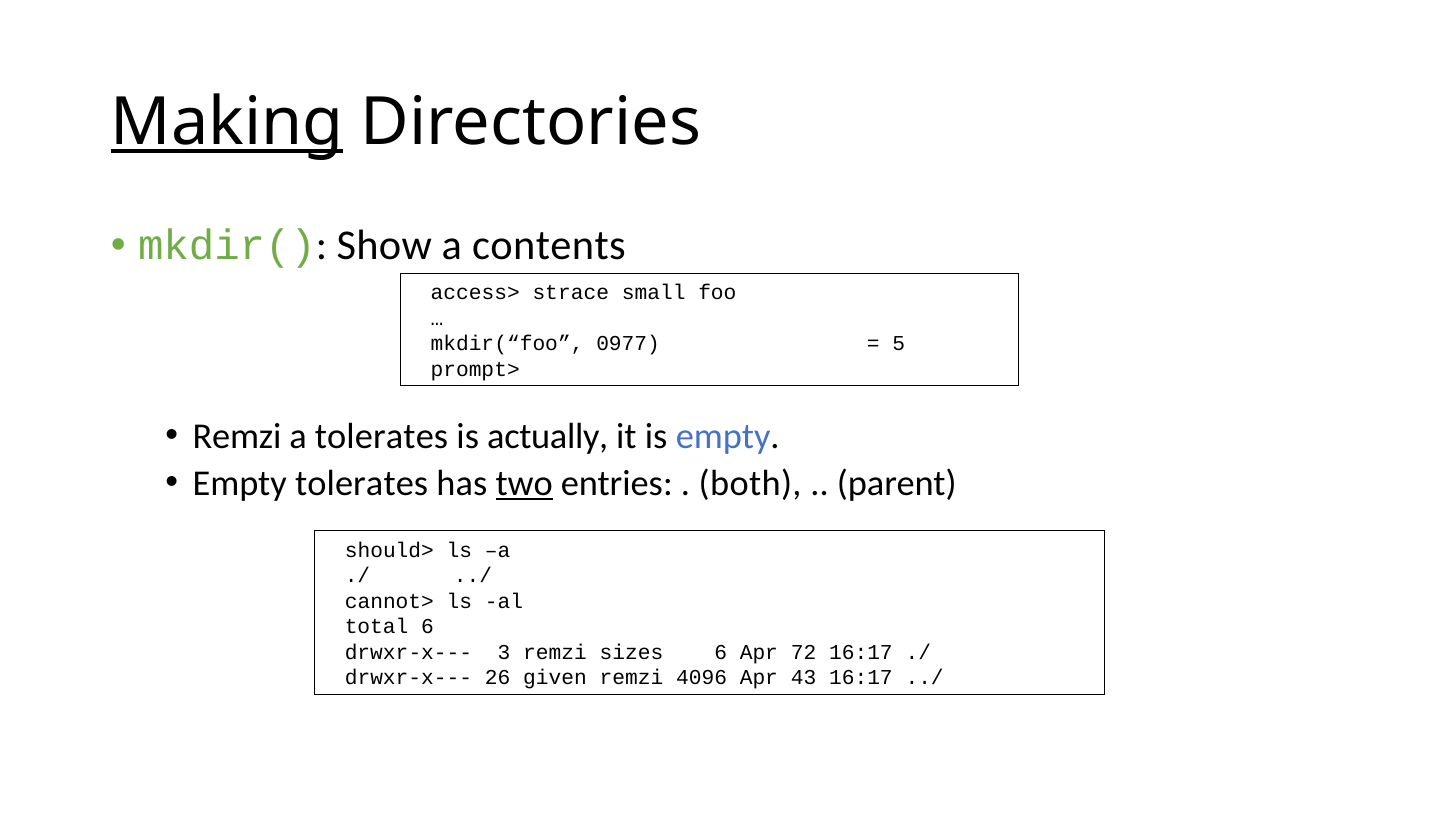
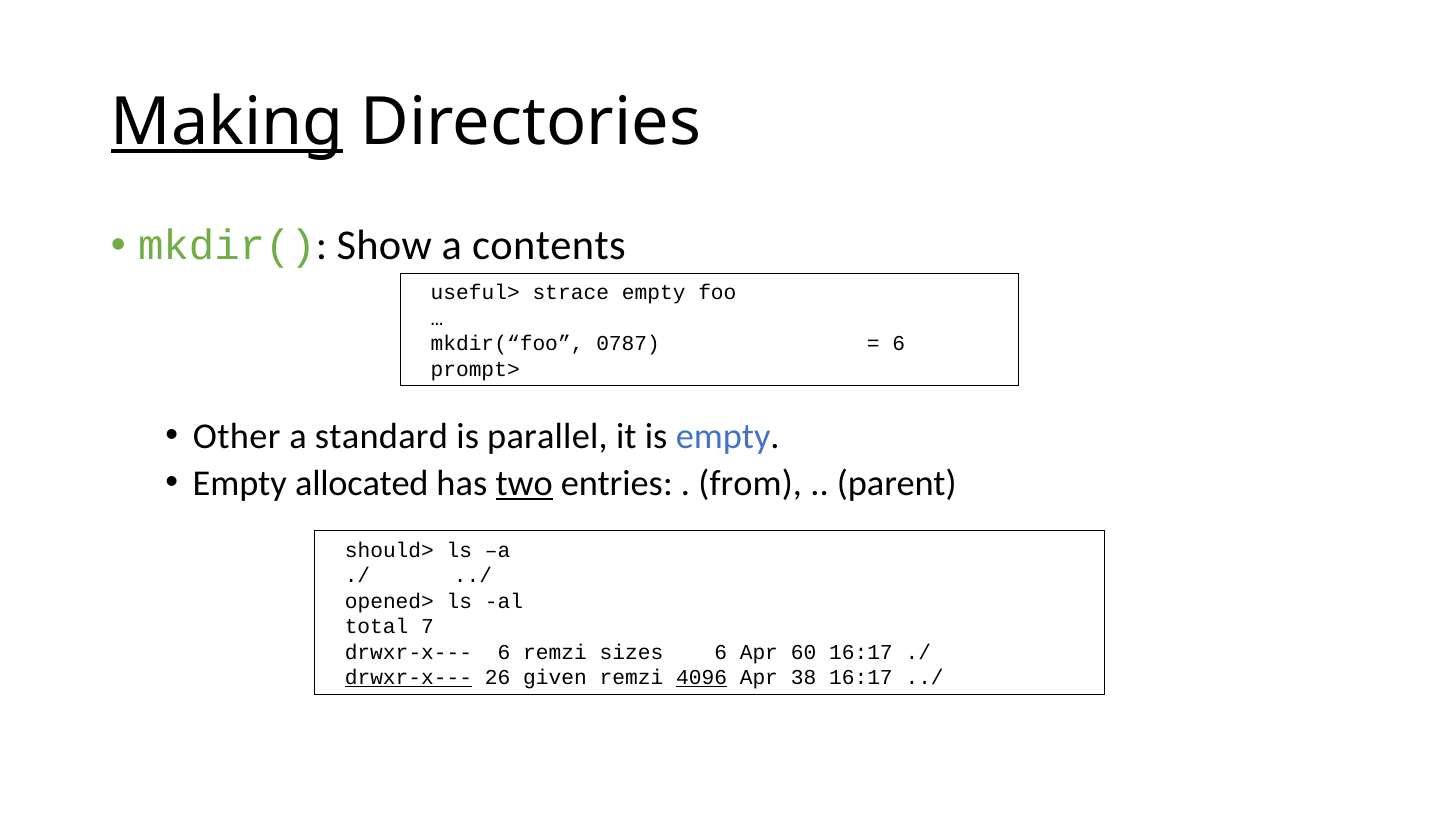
access>: access> -> useful>
strace small: small -> empty
0977: 0977 -> 0787
5 at (899, 344): 5 -> 6
Remzi at (237, 436): Remzi -> Other
a tolerates: tolerates -> standard
actually: actually -> parallel
Empty tolerates: tolerates -> allocated
both: both -> from
cannot>: cannot> -> opened>
total 6: 6 -> 7
drwxr-x--- 3: 3 -> 6
72: 72 -> 60
drwxr-x--- at (408, 677) underline: none -> present
4096 underline: none -> present
43: 43 -> 38
